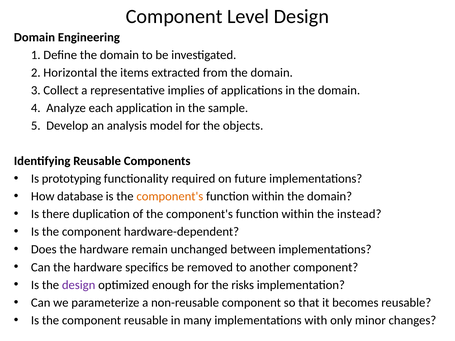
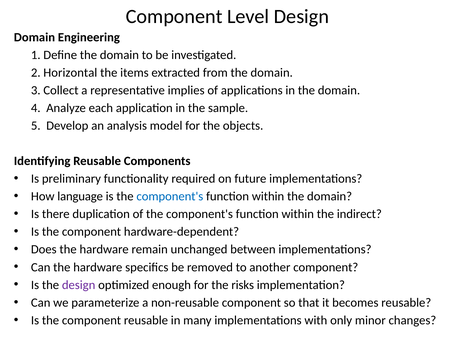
prototyping: prototyping -> preliminary
database: database -> language
component's at (170, 197) colour: orange -> blue
instead: instead -> indirect
